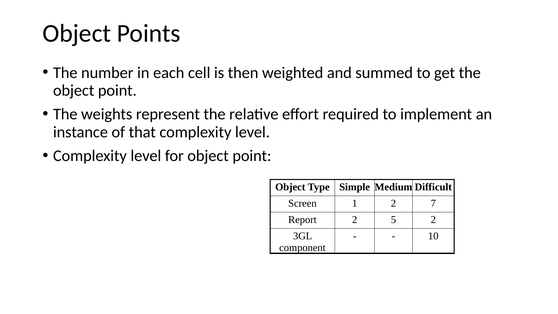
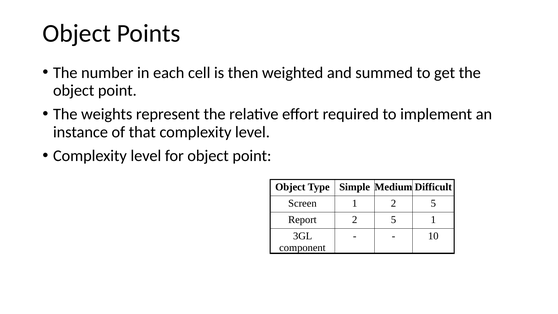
1 2 7: 7 -> 5
5 2: 2 -> 1
